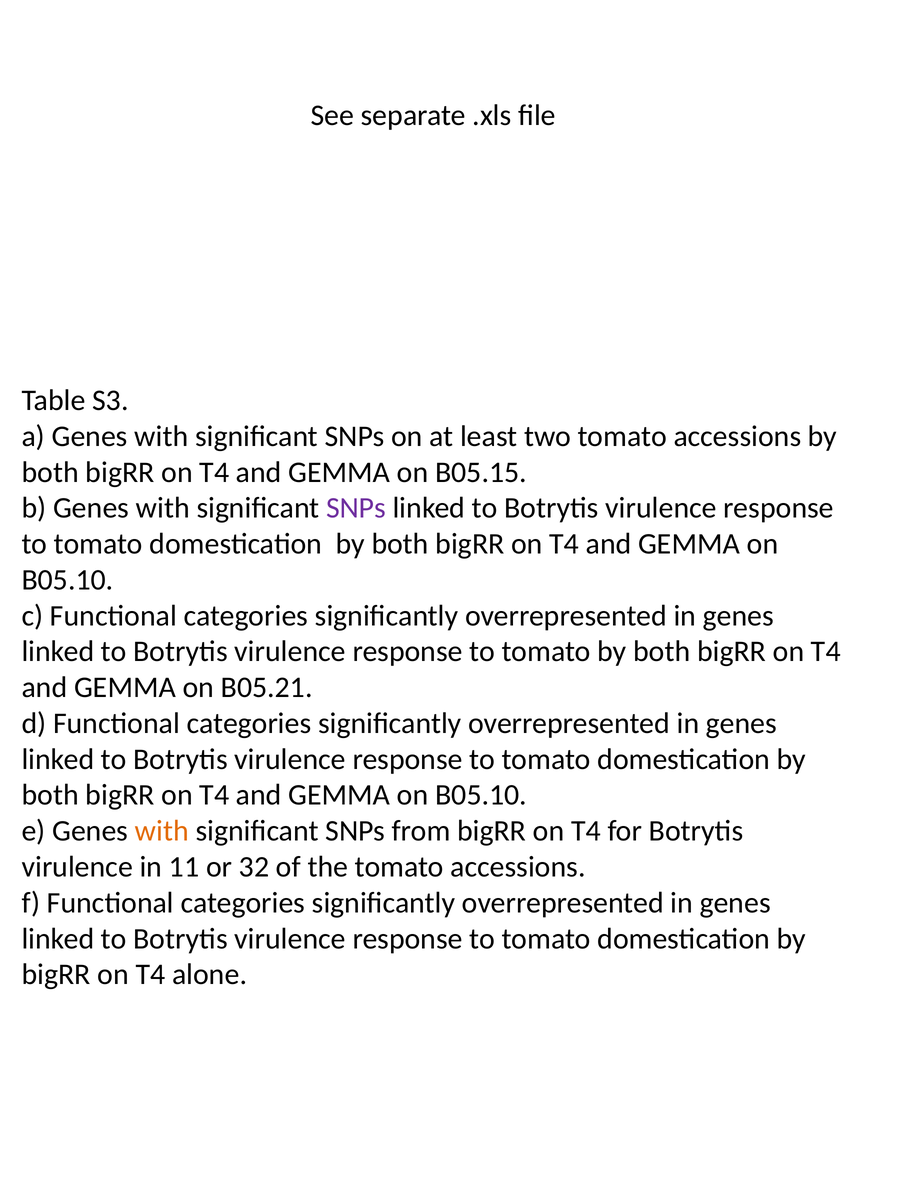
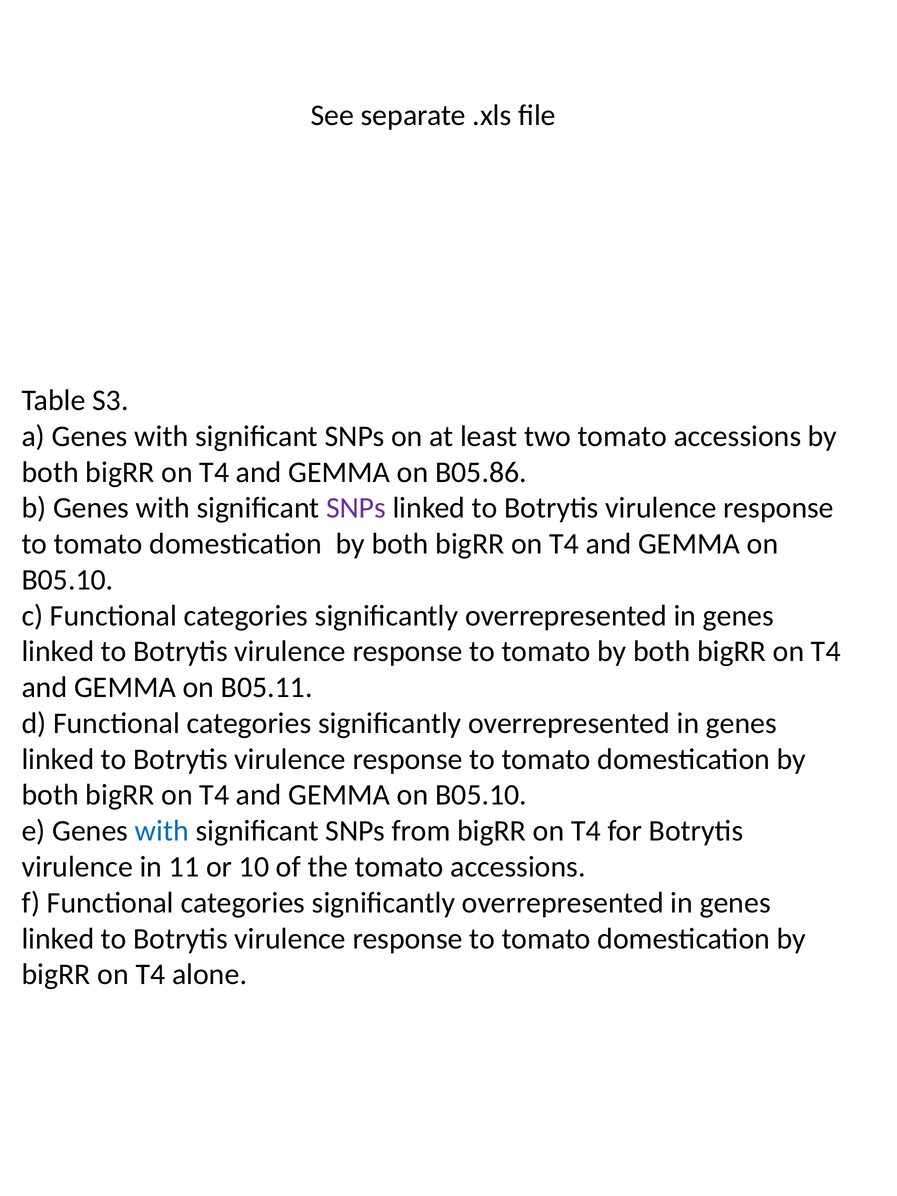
B05.15: B05.15 -> B05.86
B05.21: B05.21 -> B05.11
with at (162, 831) colour: orange -> blue
32: 32 -> 10
